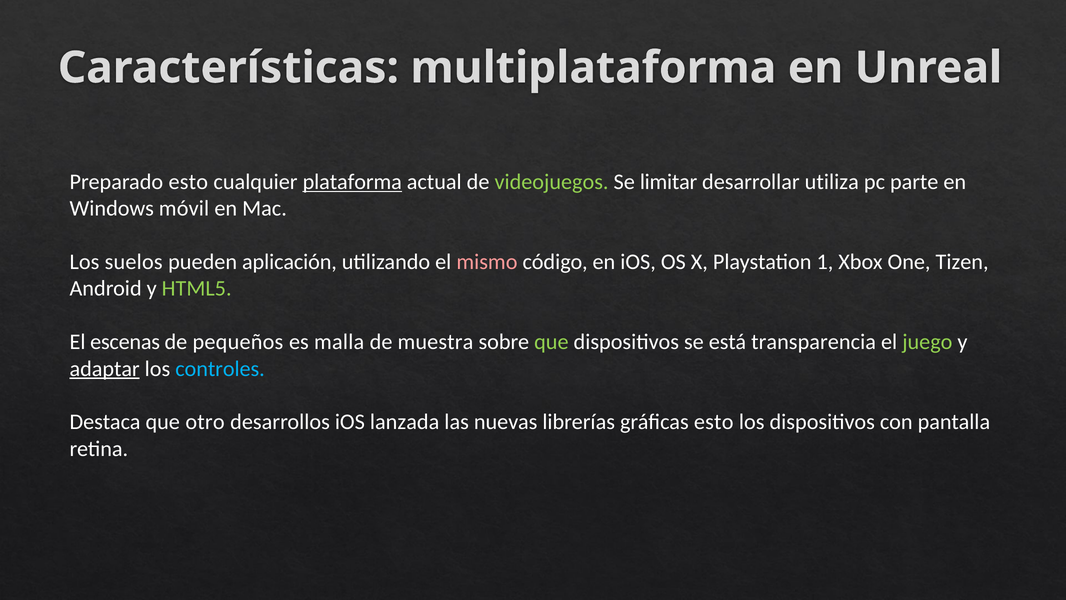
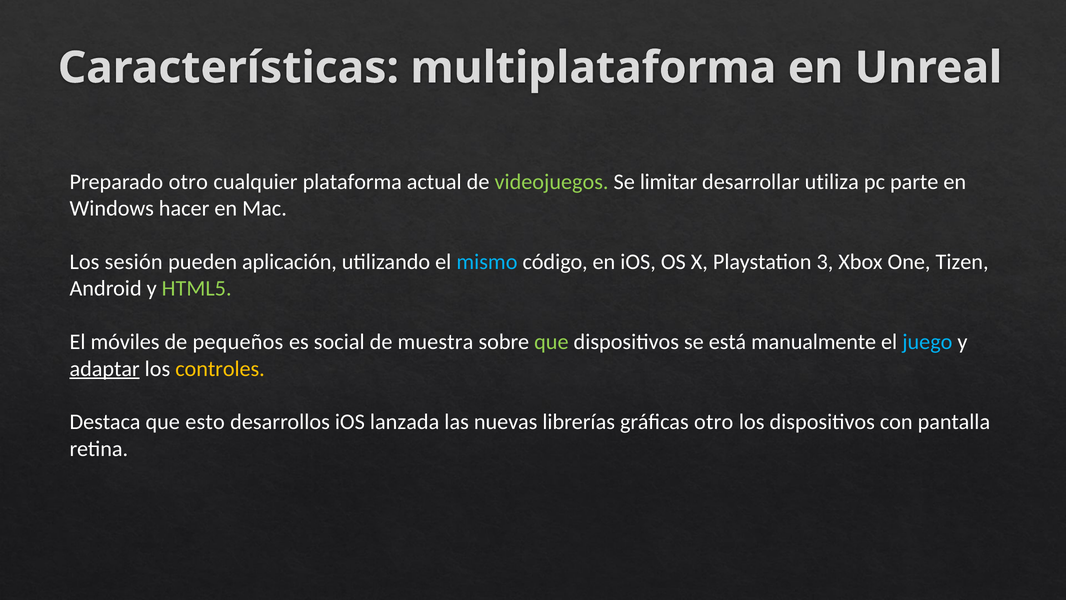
Preparado esto: esto -> otro
plataforma underline: present -> none
móvil: móvil -> hacer
suelos: suelos -> sesión
mismo colour: pink -> light blue
1: 1 -> 3
escenas: escenas -> móviles
malla: malla -> social
transparencia: transparencia -> manualmente
juego colour: light green -> light blue
controles colour: light blue -> yellow
otro: otro -> esto
gráficas esto: esto -> otro
